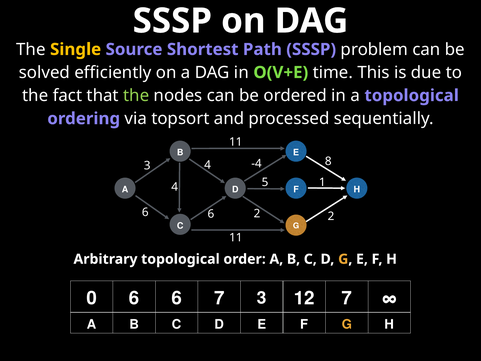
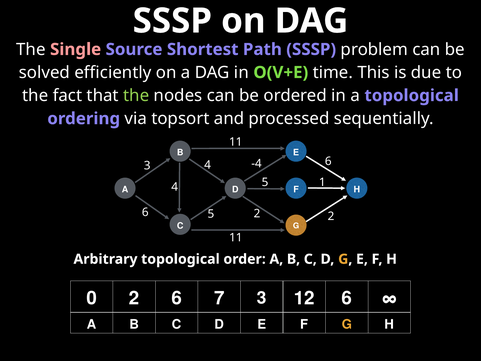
Single colour: yellow -> pink
-4 8: 8 -> 6
6 at (211, 214): 6 -> 5
0 6: 6 -> 2
12 7: 7 -> 6
